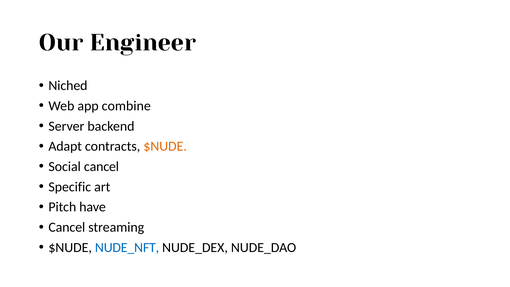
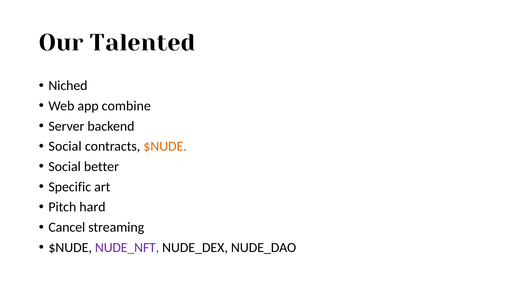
Engineer: Engineer -> Talented
Adapt at (65, 146): Adapt -> Social
Social cancel: cancel -> better
have: have -> hard
NUDE_NFT colour: blue -> purple
